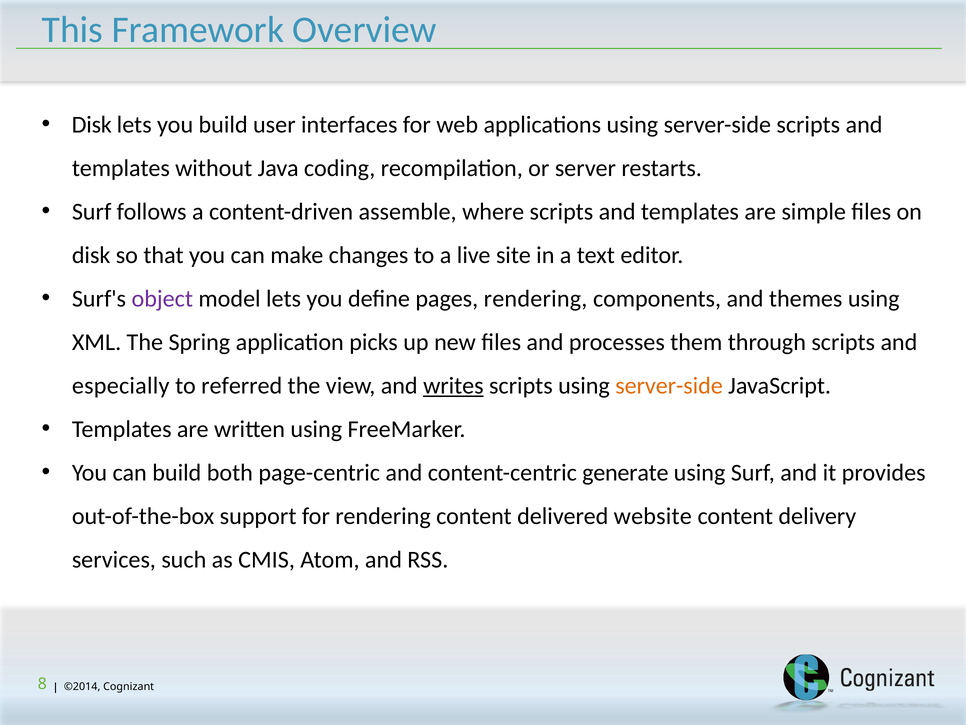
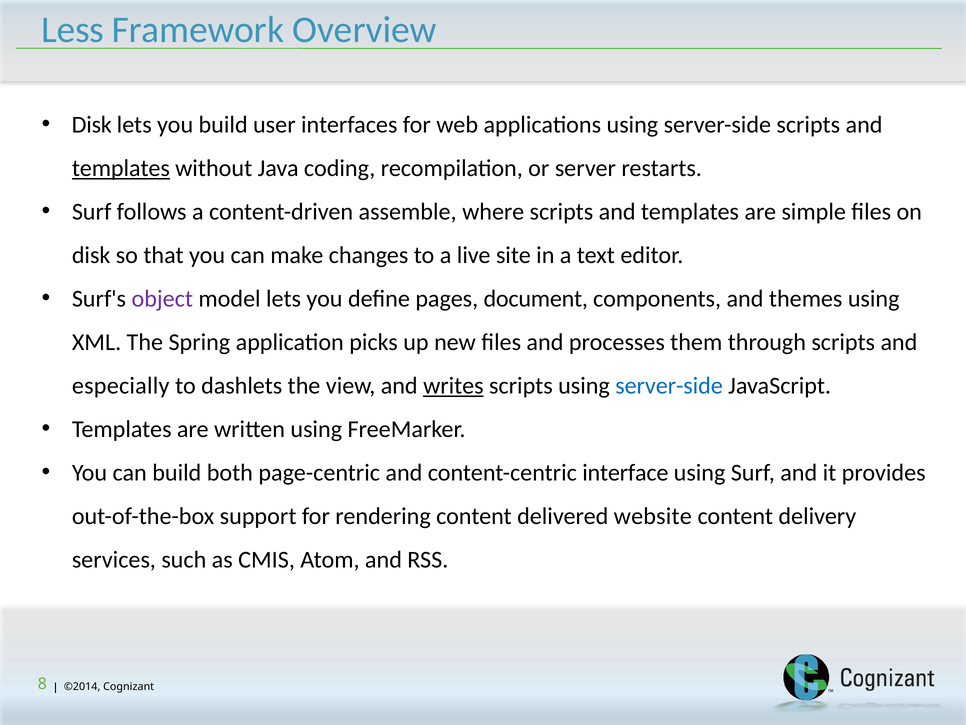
This: This -> Less
templates at (121, 168) underline: none -> present
pages rendering: rendering -> document
referred: referred -> dashlets
server-side at (669, 386) colour: orange -> blue
generate: generate -> interface
